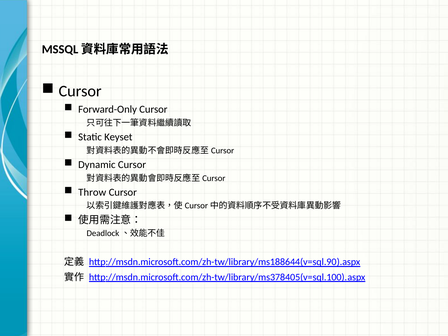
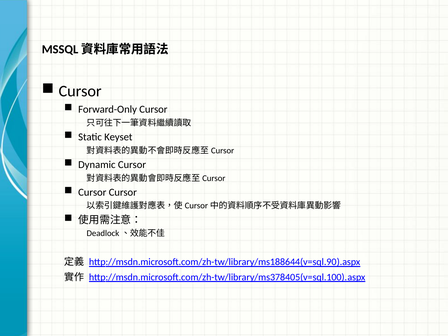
Throw at (92, 192): Throw -> Cursor
